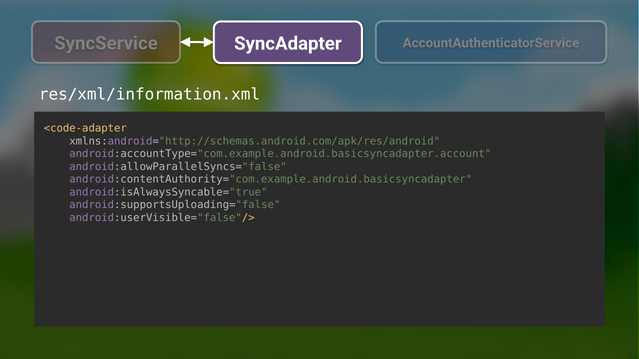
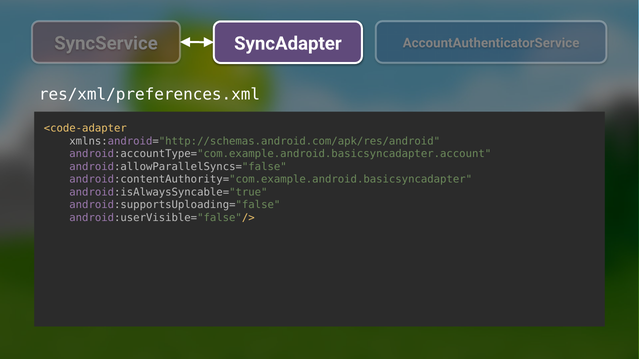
res/xml/information.xml: res/xml/information.xml -> res/xml/preferences.xml
